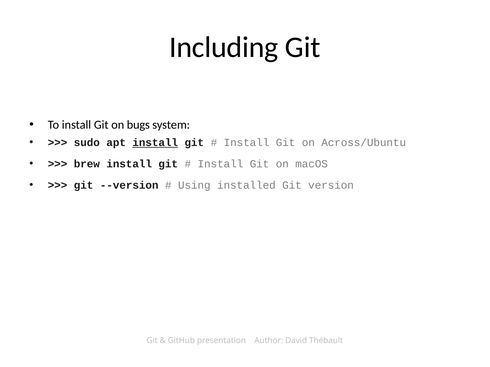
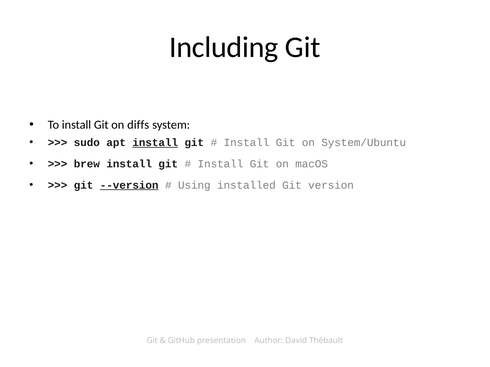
bugs: bugs -> diffs
Across/Ubuntu: Across/Ubuntu -> System/Ubuntu
--version underline: none -> present
